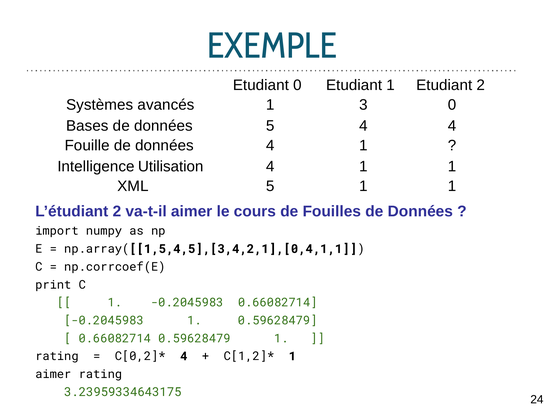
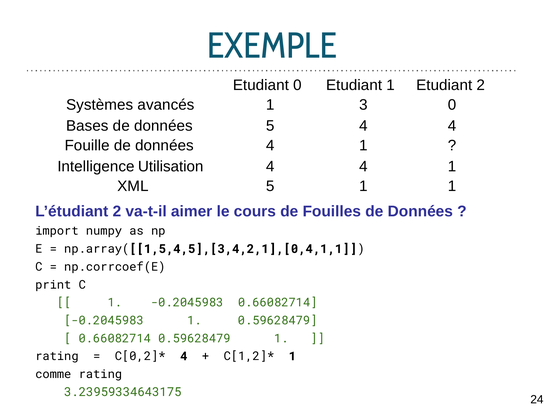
1 at (363, 166): 1 -> 4
aimer at (53, 374): aimer -> comme
